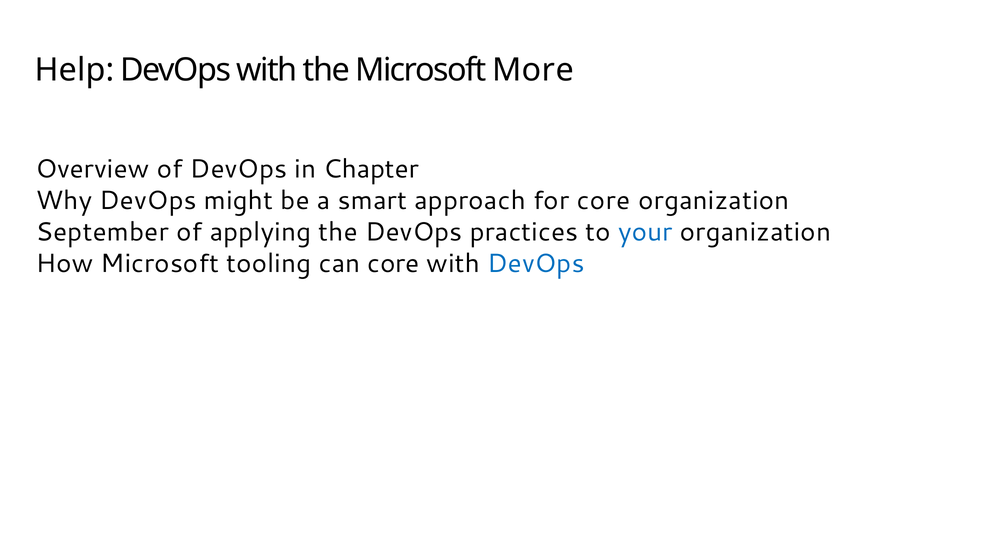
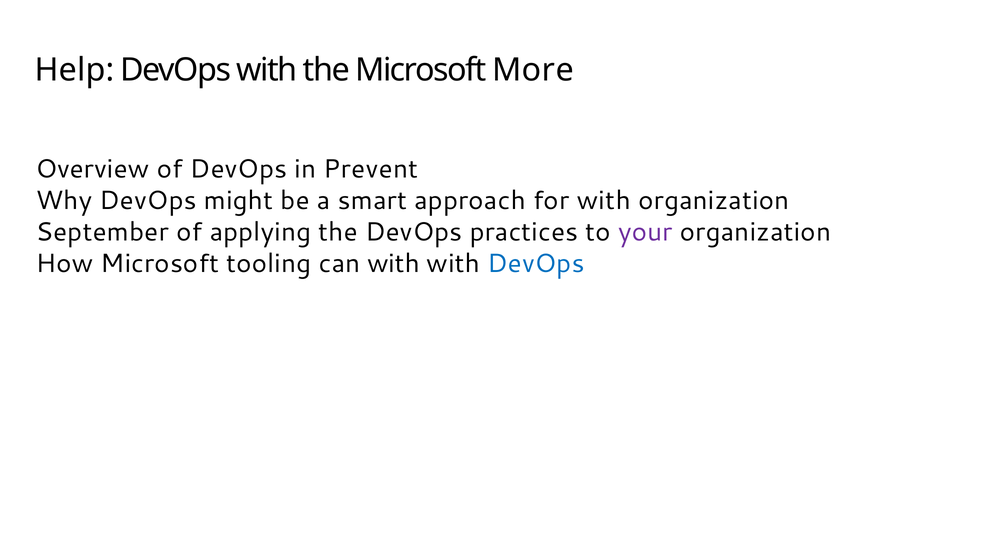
Chapter: Chapter -> Prevent
for core: core -> with
your colour: blue -> purple
can core: core -> with
